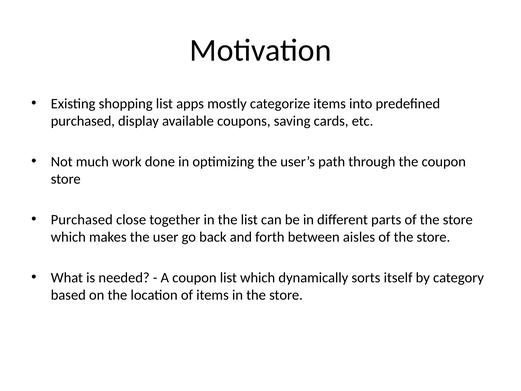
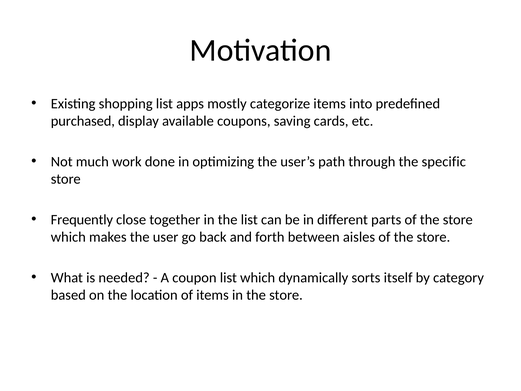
the coupon: coupon -> specific
Purchased at (82, 219): Purchased -> Frequently
